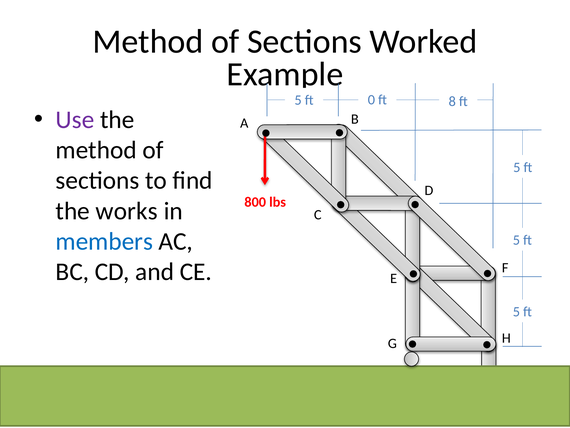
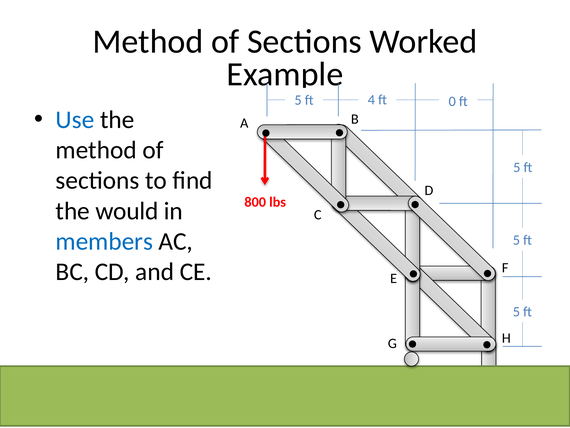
0: 0 -> 4
8: 8 -> 0
Use colour: purple -> blue
works: works -> would
